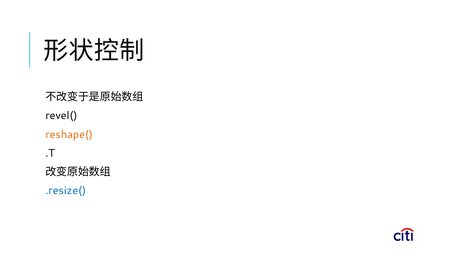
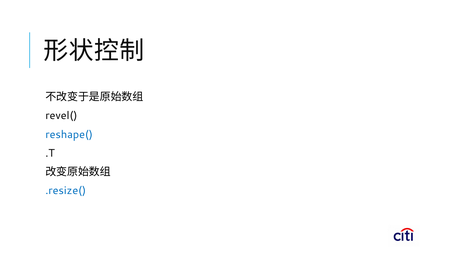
reshape( colour: orange -> blue
